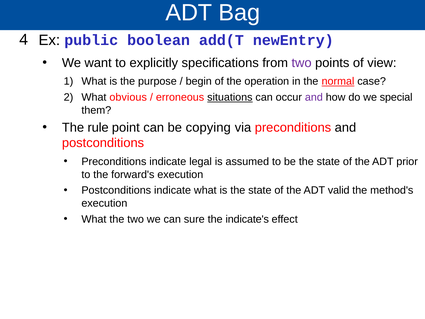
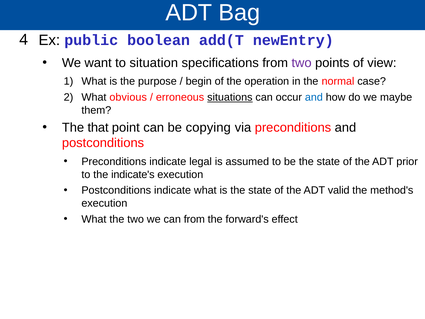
explicitly: explicitly -> situation
normal underline: present -> none
and at (314, 97) colour: purple -> blue
special: special -> maybe
rule: rule -> that
forward's: forward's -> indicate's
can sure: sure -> from
indicate's: indicate's -> forward's
